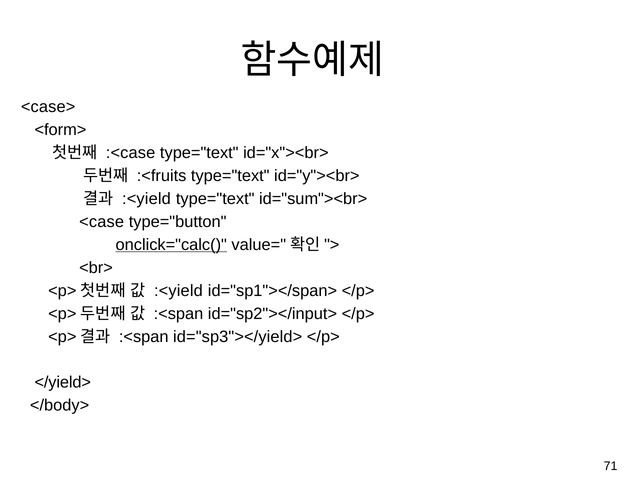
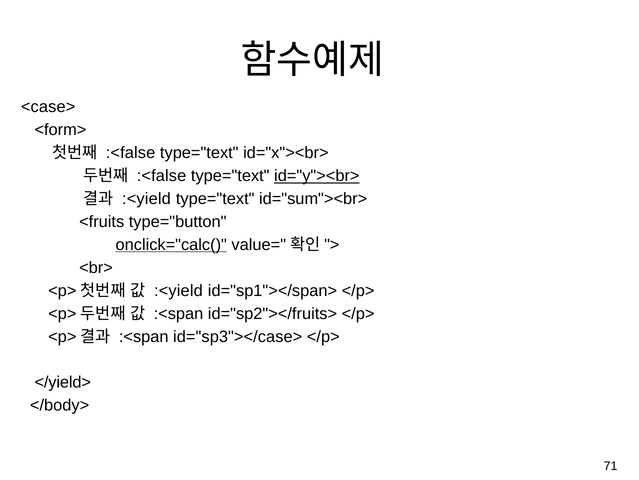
:<case at (131, 153): :<case -> :<false
:<fruits at (162, 175): :<fruits -> :<false
id="y"><br> underline: none -> present
<case: <case -> <fruits
id="sp2"></input>: id="sp2"></input> -> id="sp2"></fruits>
id="sp3"></yield>: id="sp3"></yield> -> id="sp3"></case>
